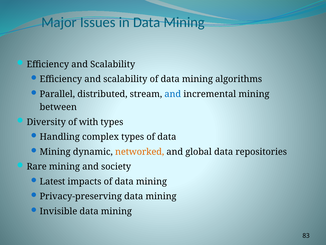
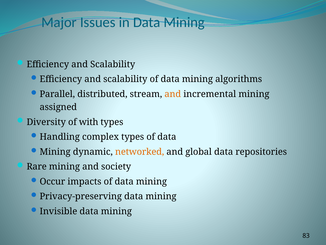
and at (173, 94) colour: blue -> orange
between: between -> assigned
Latest: Latest -> Occur
